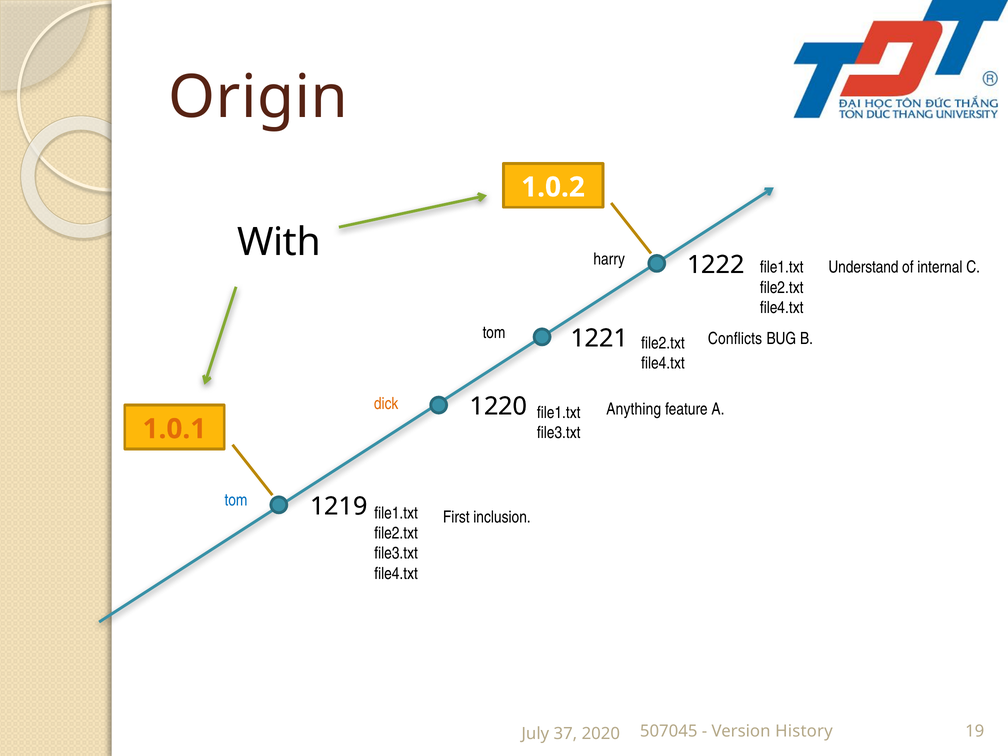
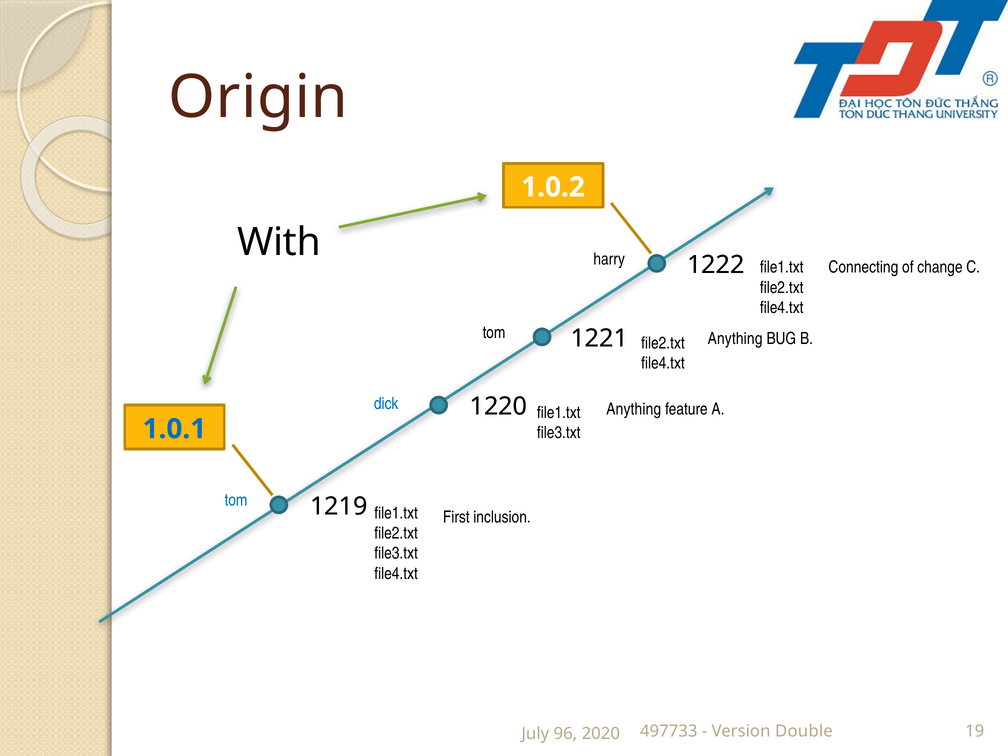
Understand: Understand -> Connecting
internal: internal -> change
Conflicts at (735, 339): Conflicts -> Anything
dick colour: orange -> blue
1.0.1 colour: orange -> blue
507045: 507045 -> 497733
History: History -> Double
37: 37 -> 96
